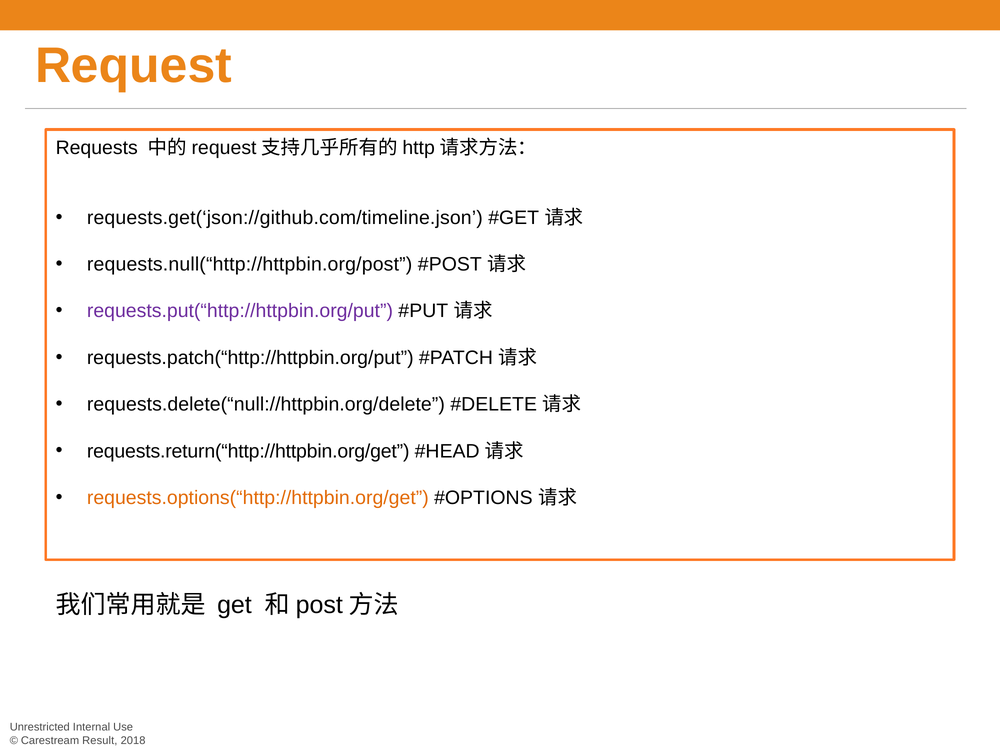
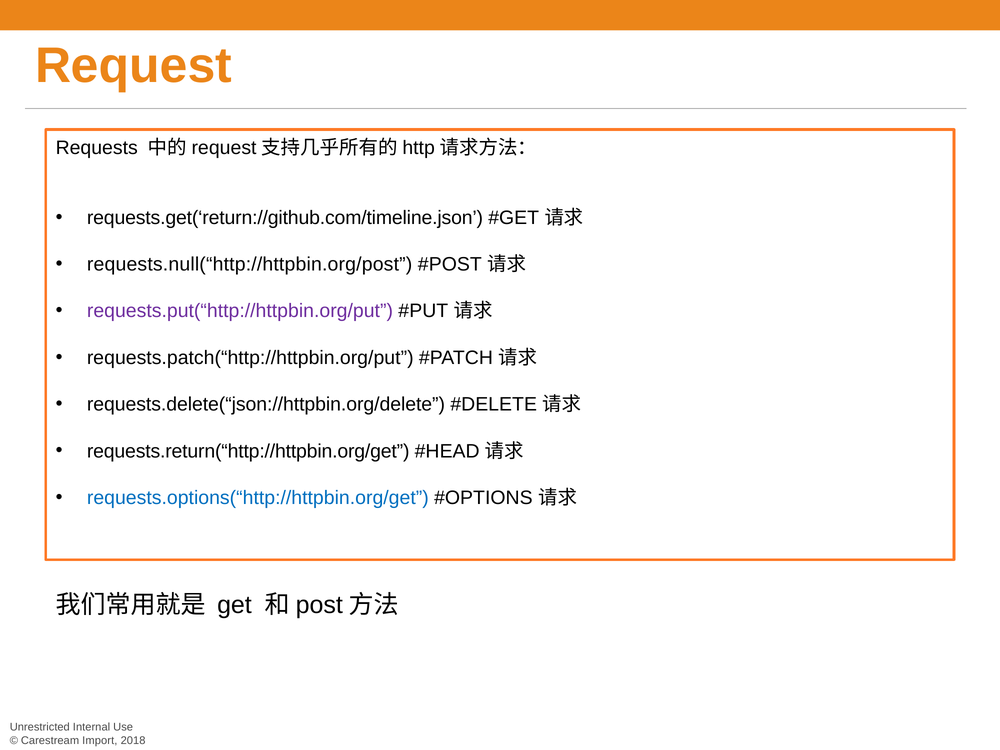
requests.get(‘json://github.com/timeline.json: requests.get(‘json://github.com/timeline.json -> requests.get(‘return://github.com/timeline.json
requests.delete(“null://httpbin.org/delete: requests.delete(“null://httpbin.org/delete -> requests.delete(“json://httpbin.org/delete
requests.options(“http://httpbin.org/get colour: orange -> blue
Result: Result -> Import
